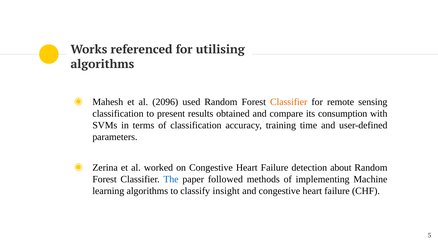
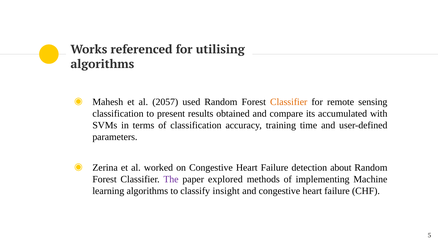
2096: 2096 -> 2057
consumption: consumption -> accumulated
The colour: blue -> purple
followed: followed -> explored
